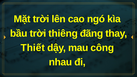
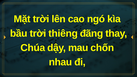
Thiết: Thiết -> Chúa
công: công -> chốn
